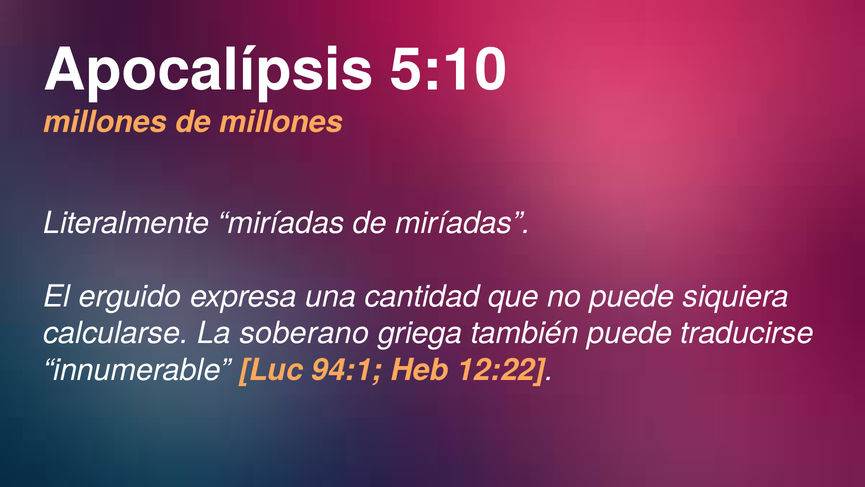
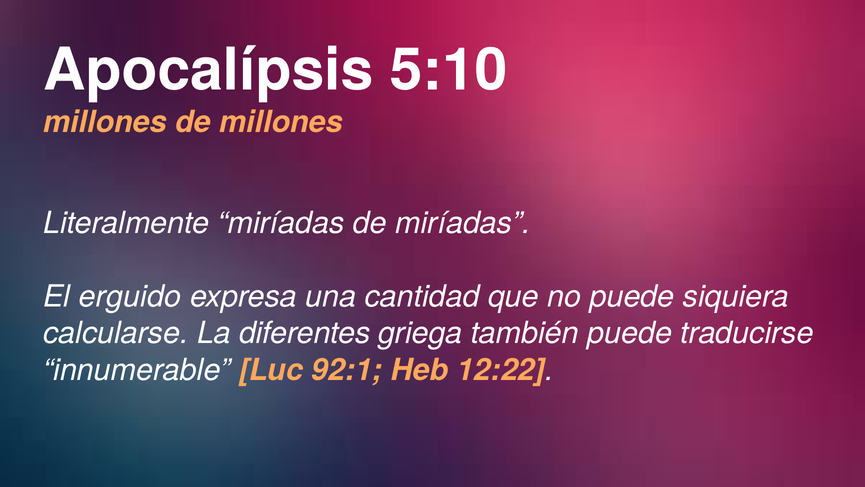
soberano: soberano -> diferentes
94:1: 94:1 -> 92:1
